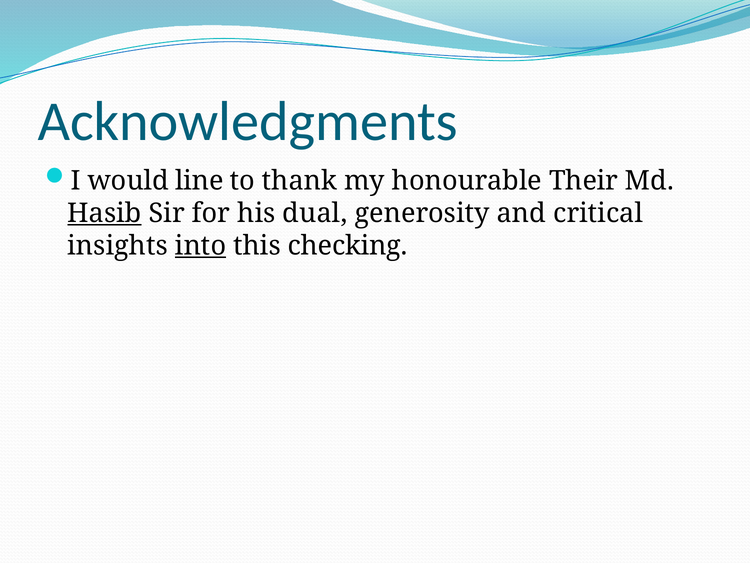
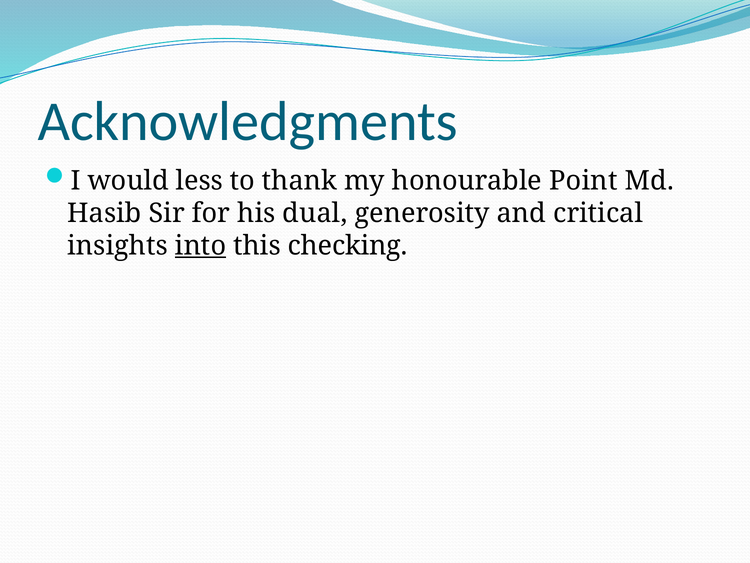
line: line -> less
Their: Their -> Point
Hasib underline: present -> none
